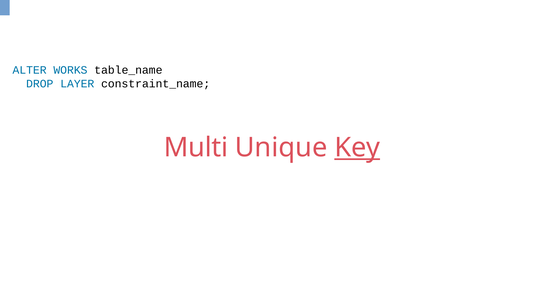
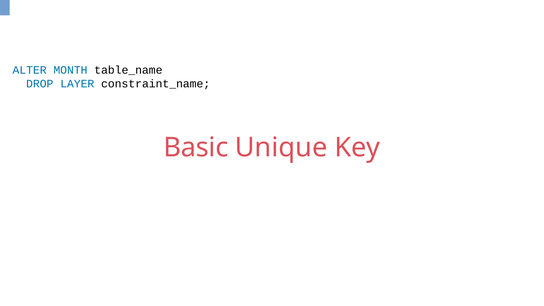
WORKS: WORKS -> MONTH
Multi: Multi -> Basic
Key underline: present -> none
